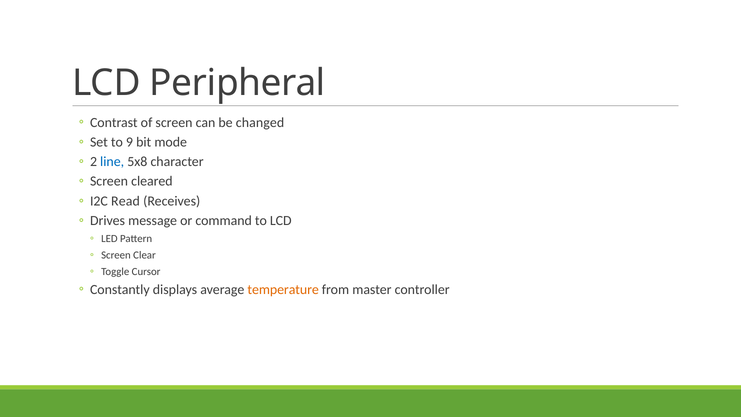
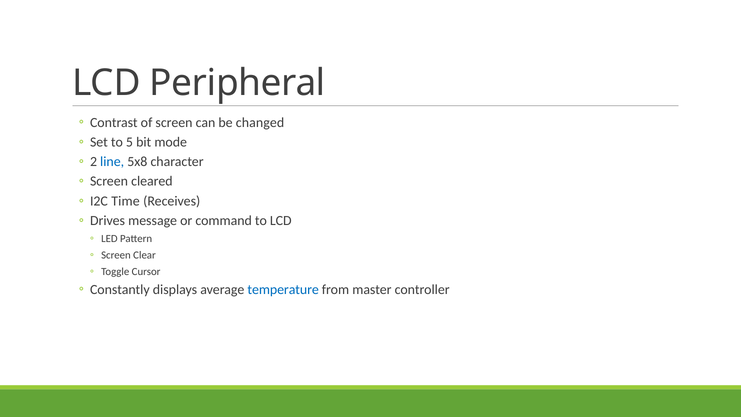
9: 9 -> 5
Read: Read -> Time
temperature colour: orange -> blue
